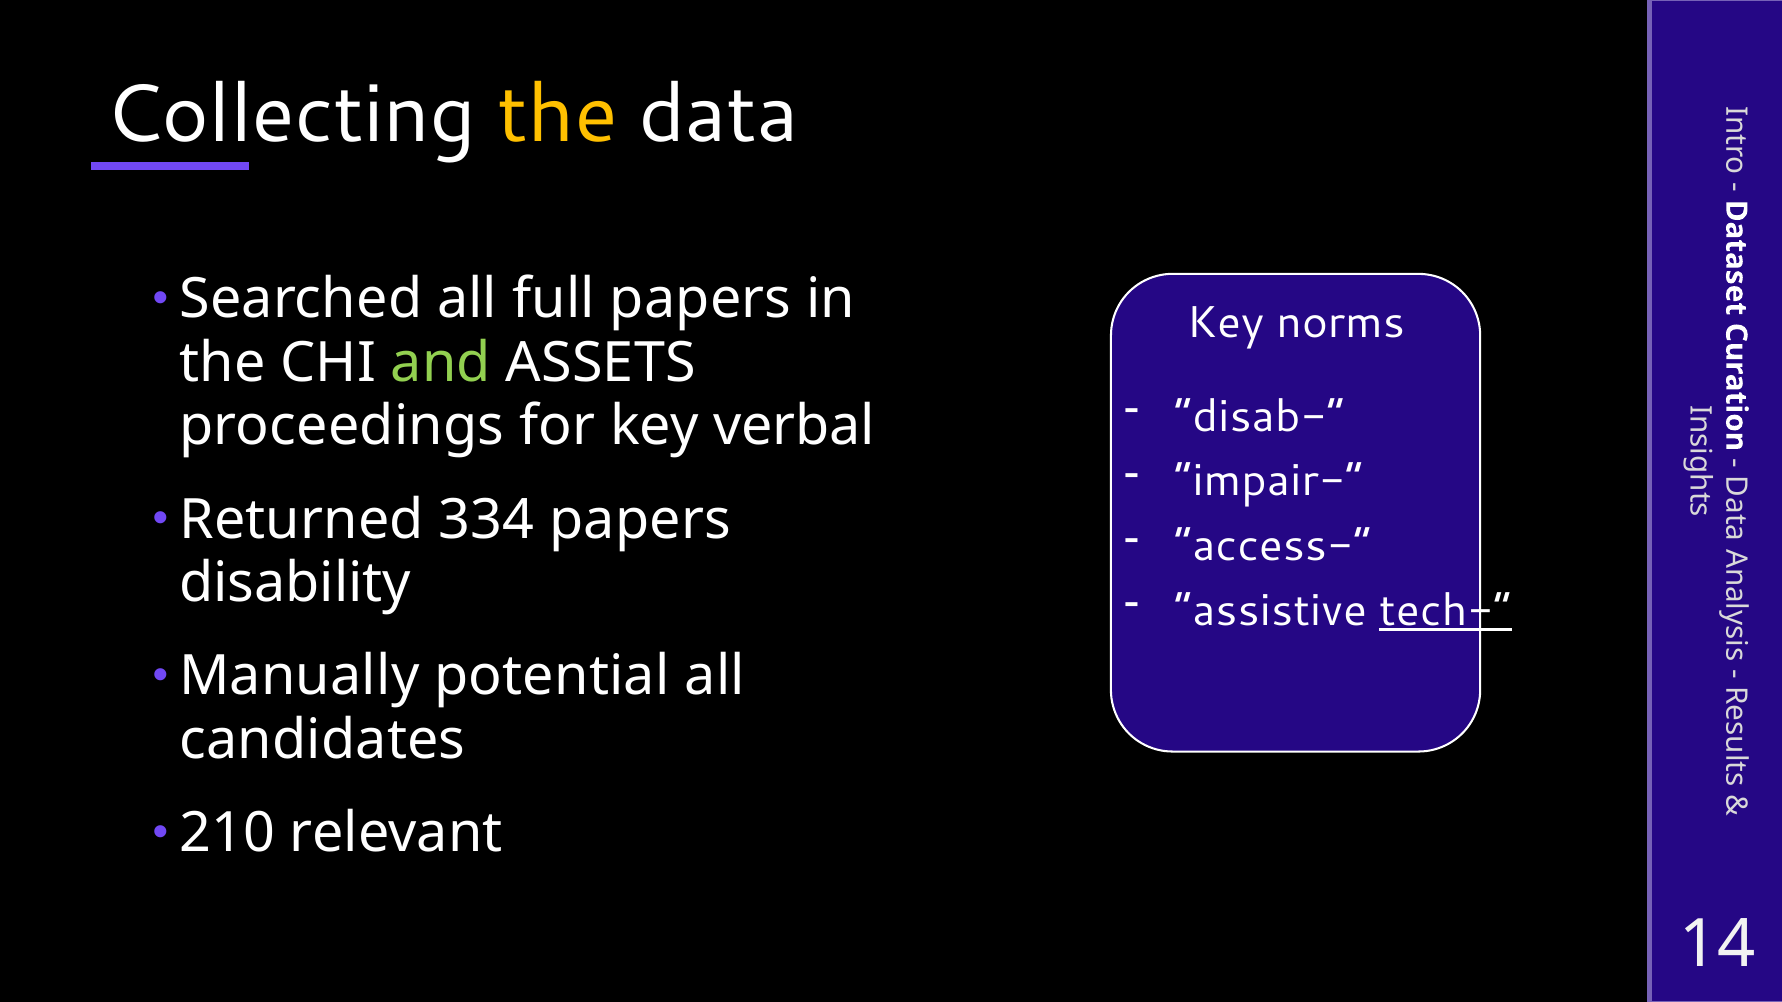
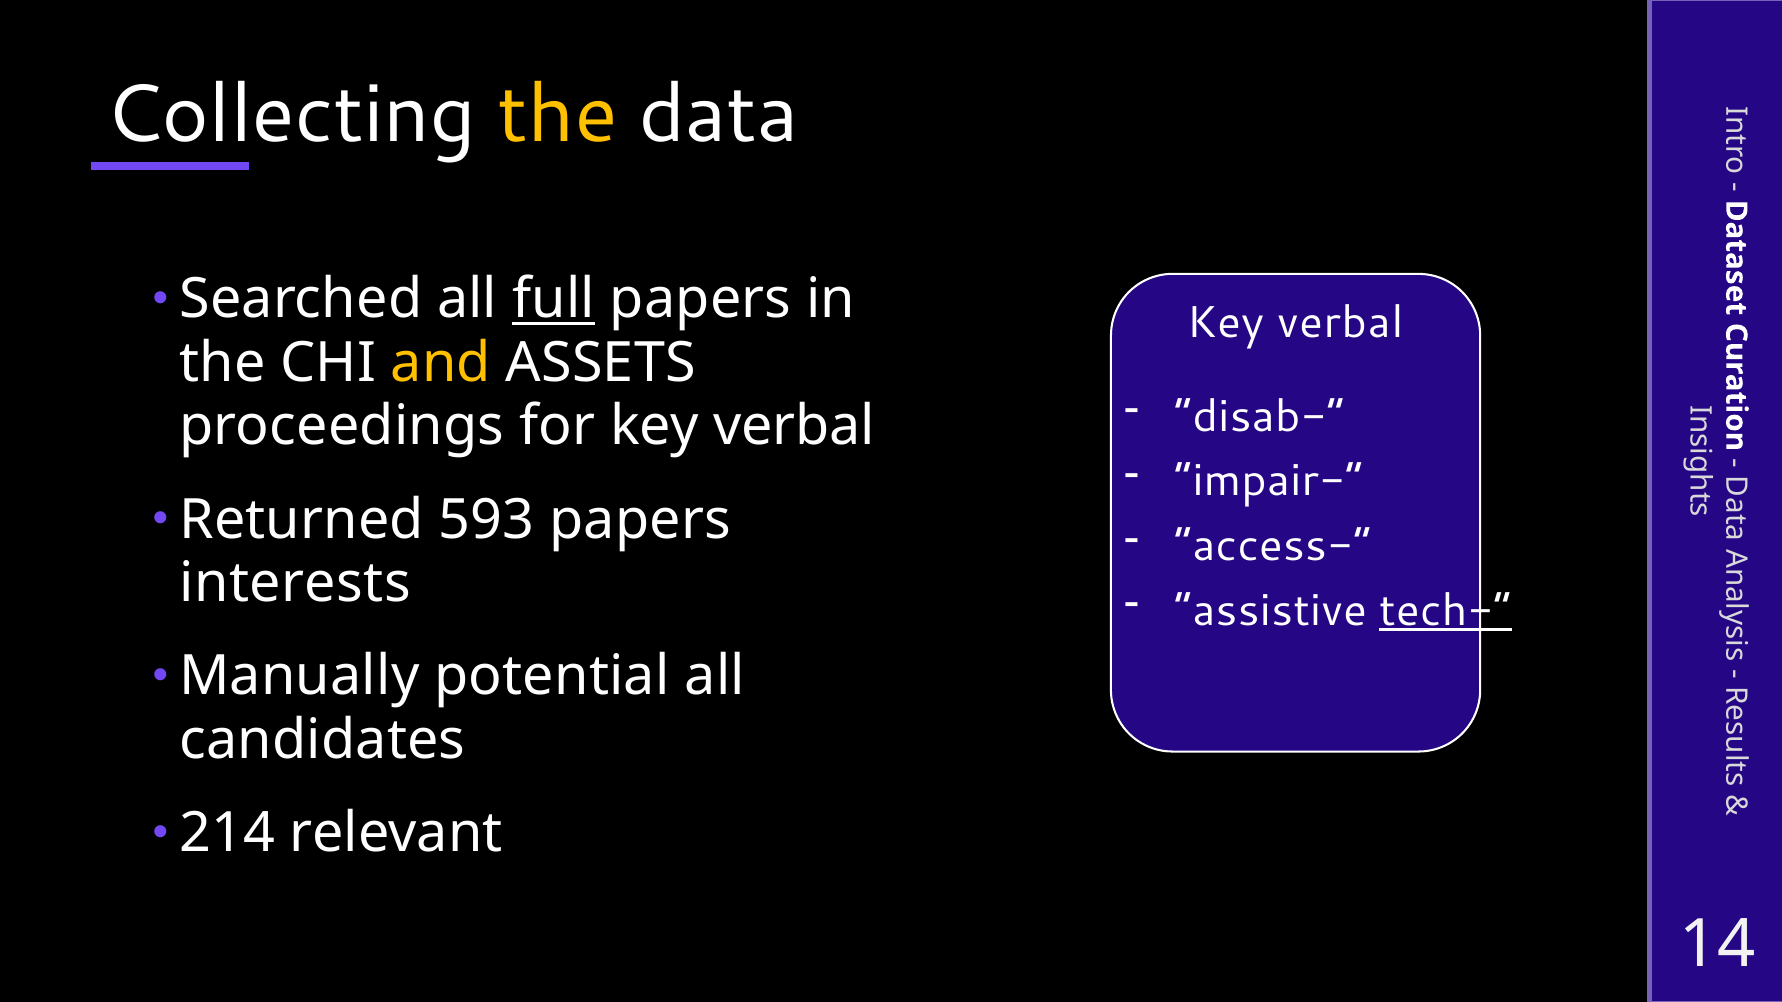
full underline: none -> present
norms at (1341, 323): norms -> verbal
and colour: light green -> yellow
334: 334 -> 593
disability: disability -> interests
210: 210 -> 214
